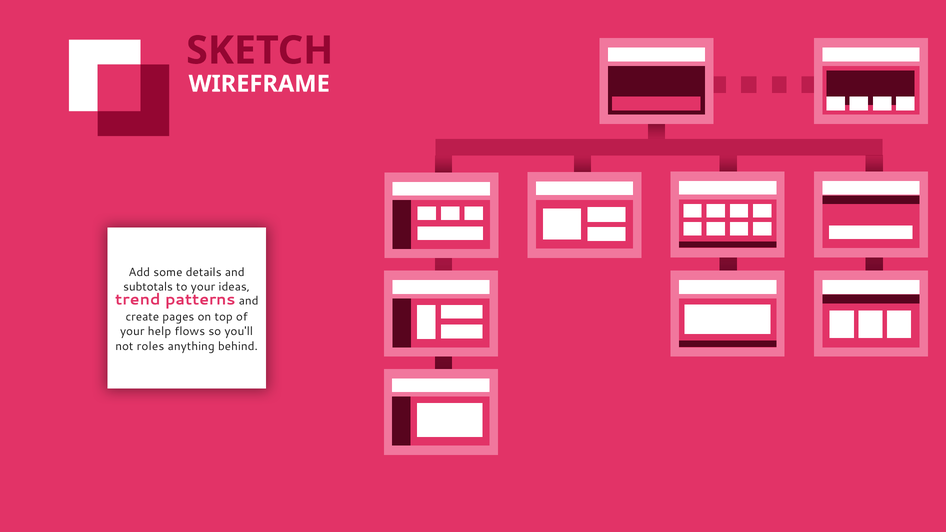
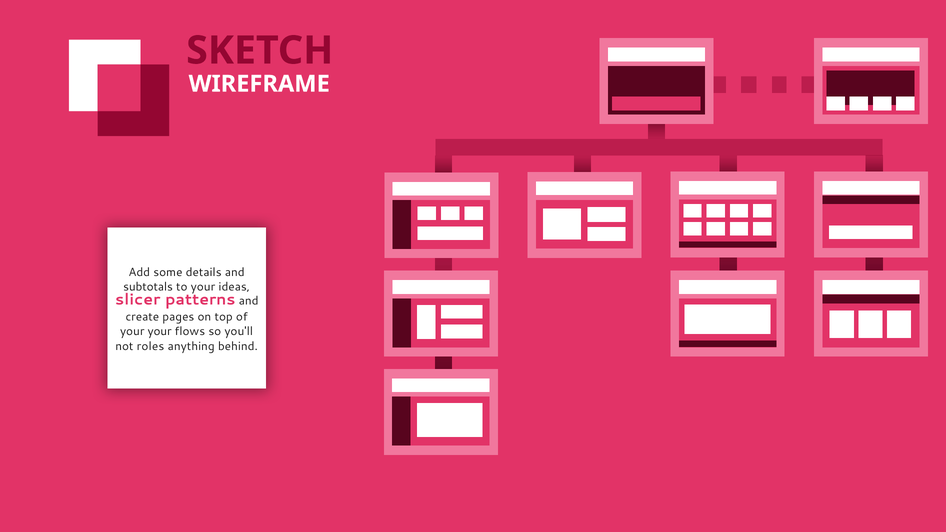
trend: trend -> slicer
your help: help -> your
